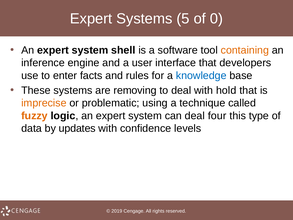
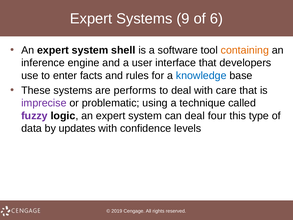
5: 5 -> 9
0: 0 -> 6
removing: removing -> performs
hold: hold -> care
imprecise colour: orange -> purple
fuzzy colour: orange -> purple
